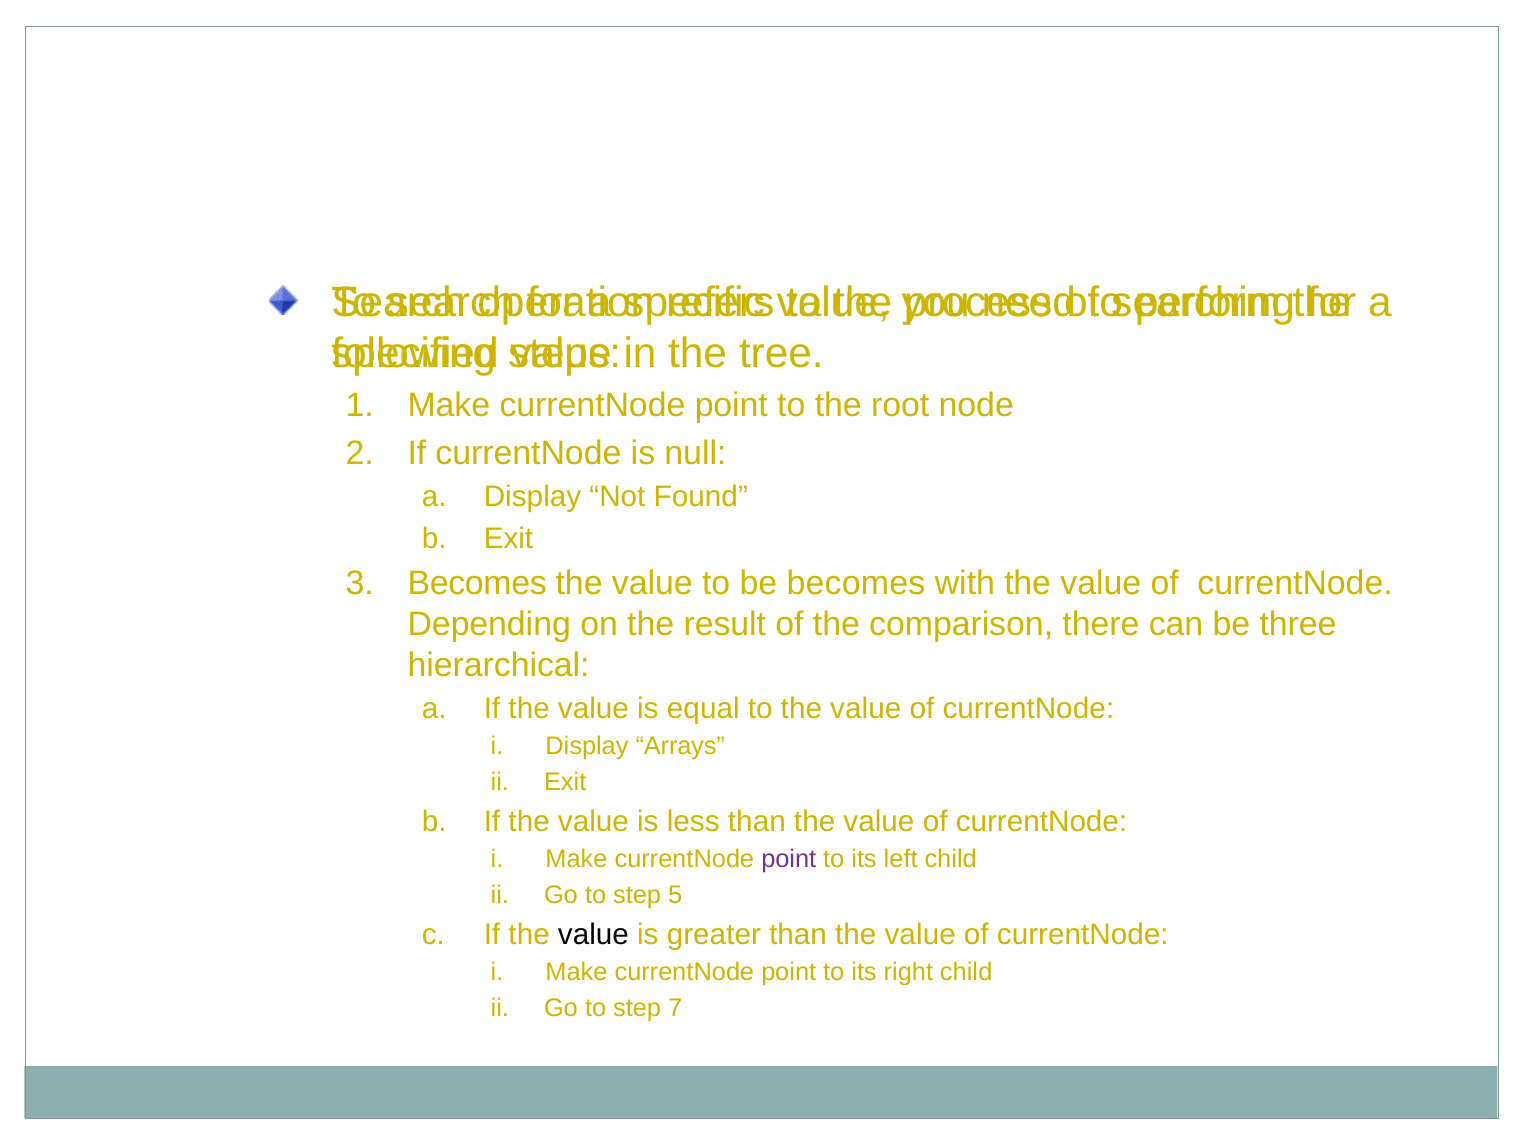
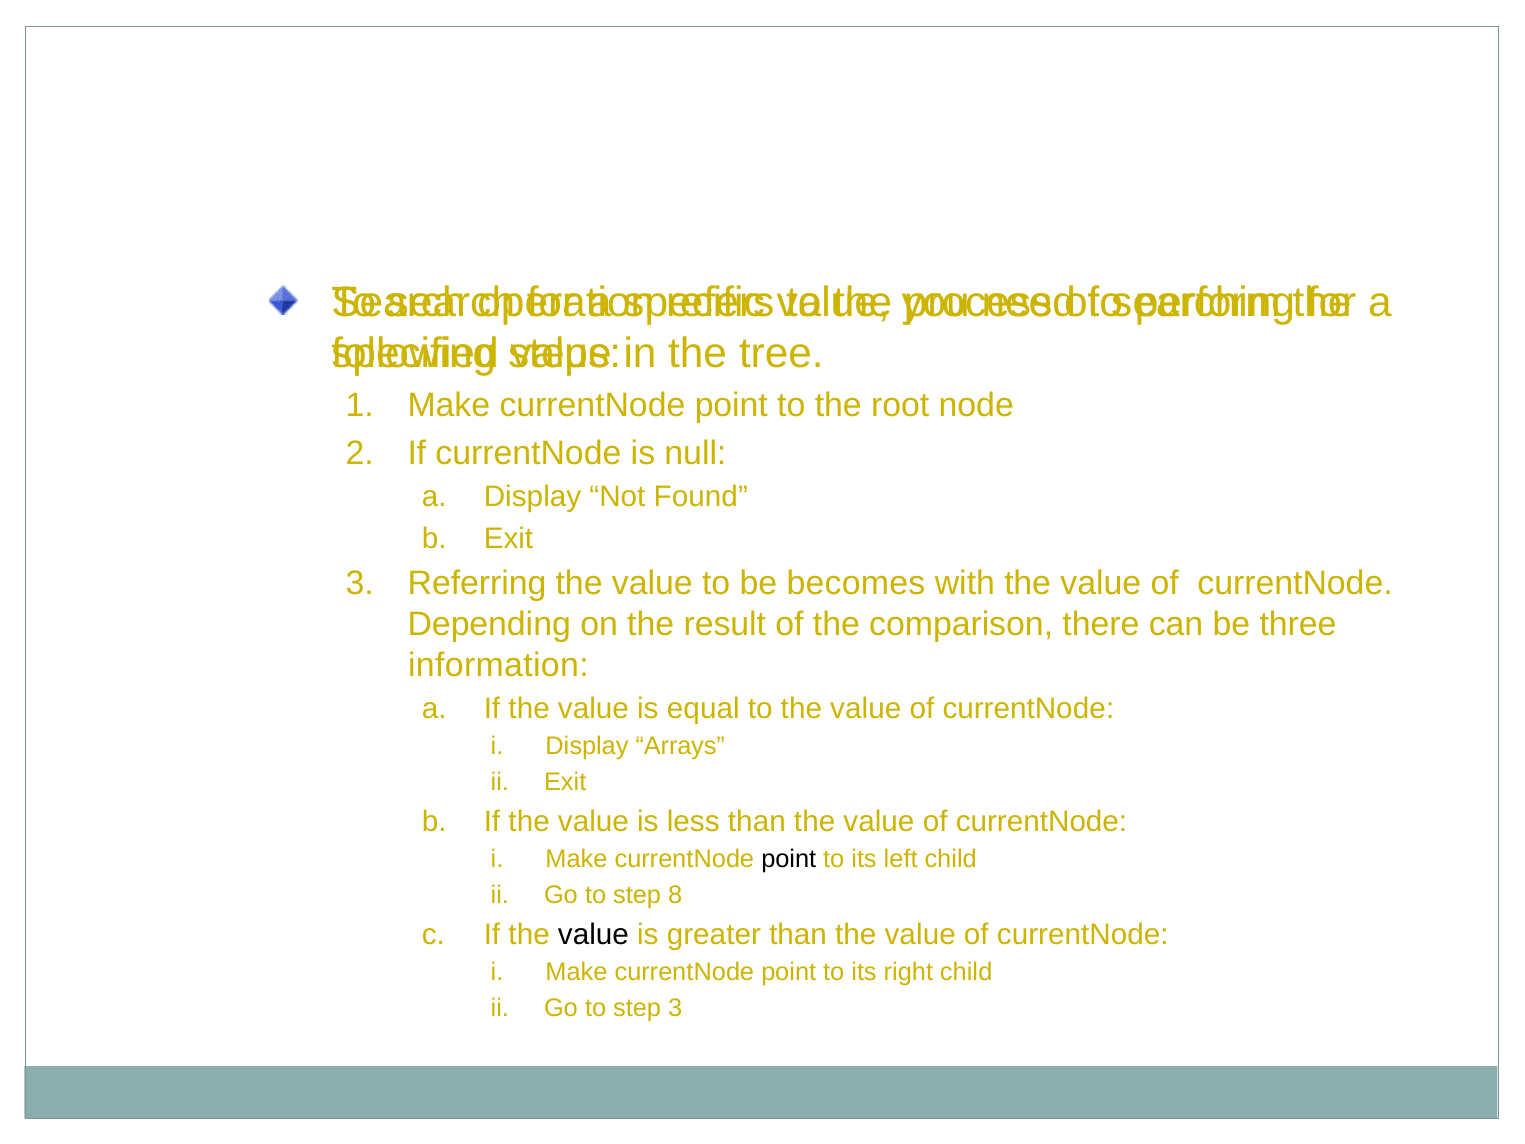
Becomes at (477, 584): Becomes -> Referring
hierarchical: hierarchical -> information
point at (789, 859) colour: purple -> black
5: 5 -> 8
step 7: 7 -> 3
